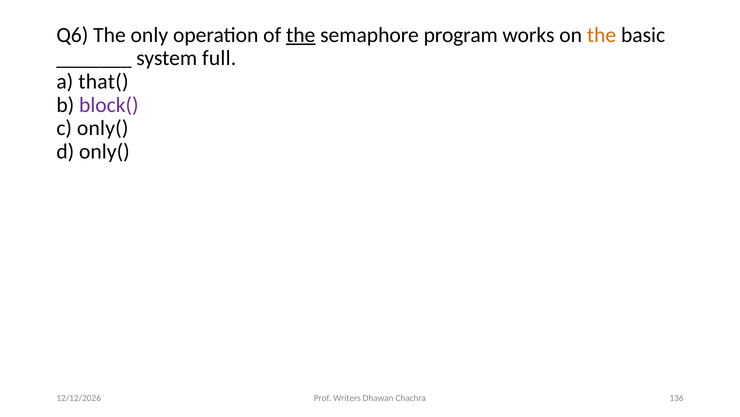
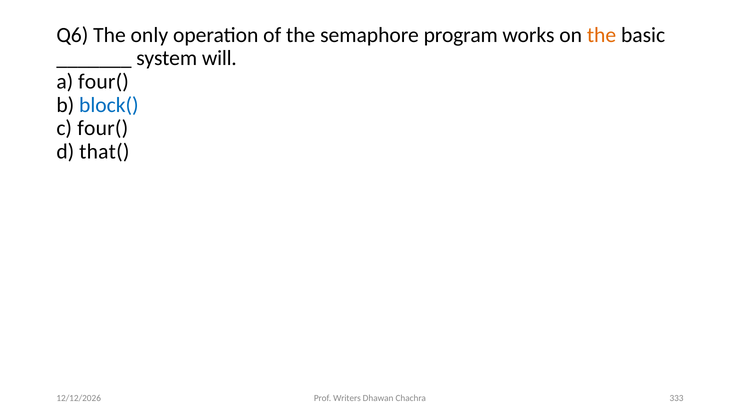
the at (301, 35) underline: present -> none
full: full -> will
a that(: that( -> four(
block( colour: purple -> blue
c only(: only( -> four(
d only(: only( -> that(
136: 136 -> 333
